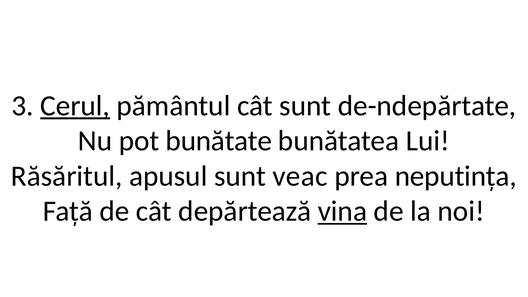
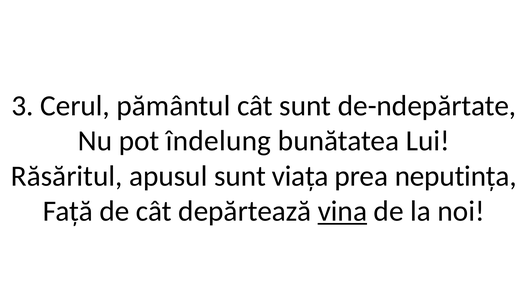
Cerul underline: present -> none
bunătate: bunătate -> îndelung
veac: veac -> viața
